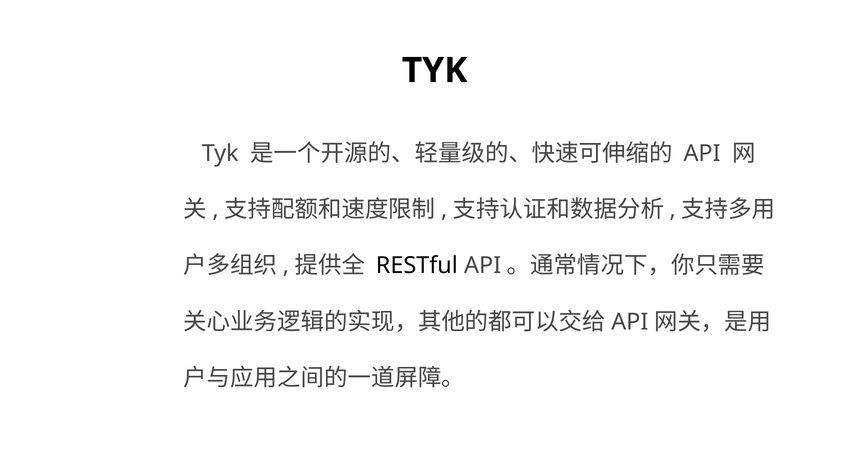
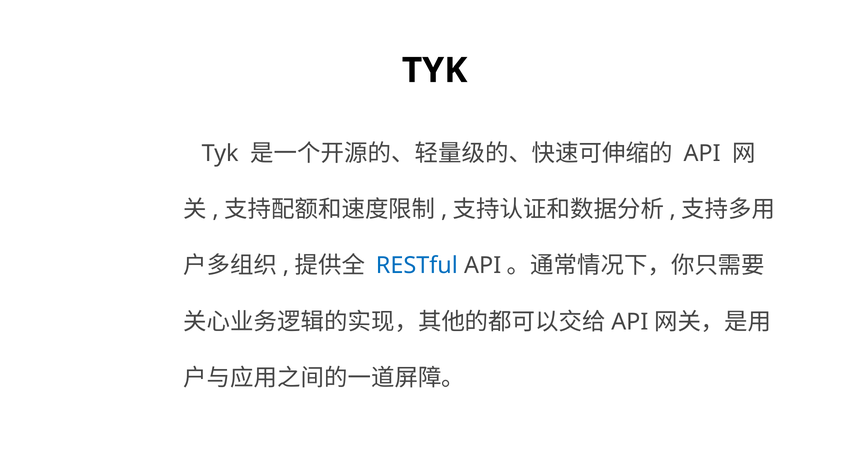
RESTful colour: black -> blue
